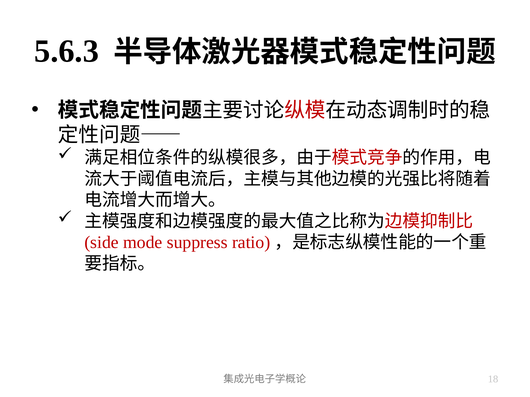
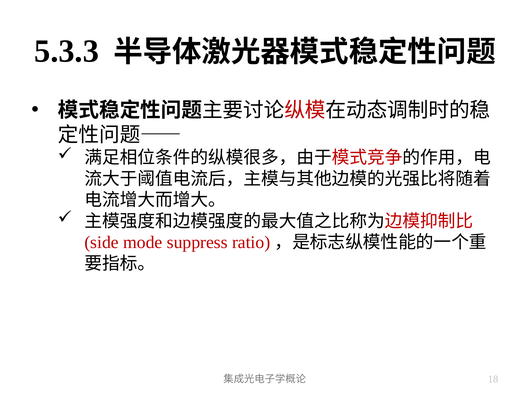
5.6.3: 5.6.3 -> 5.3.3
